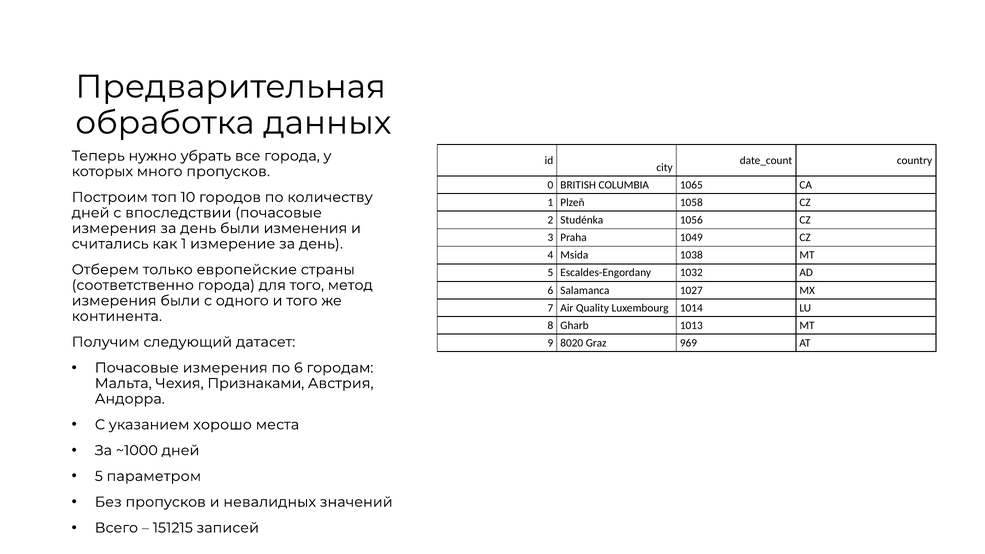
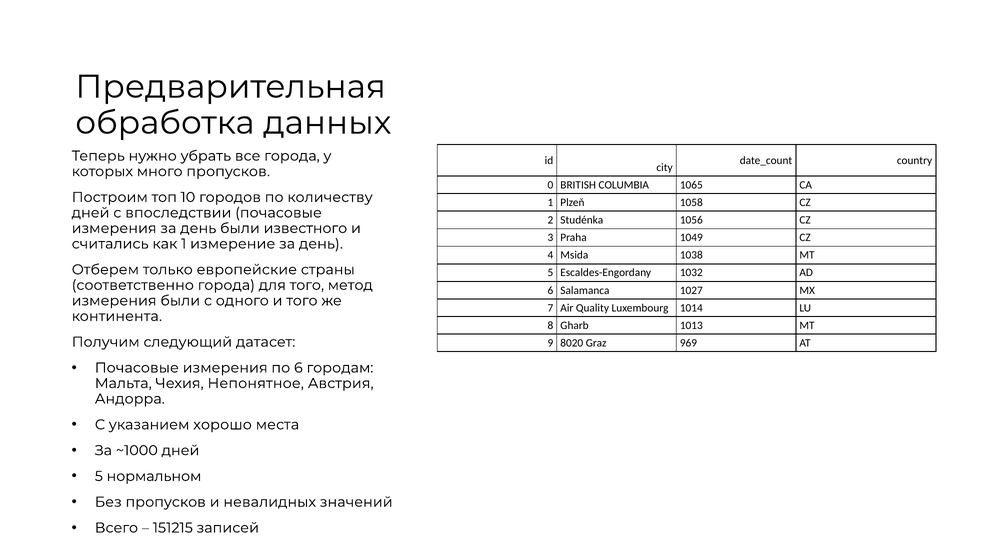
изменения: изменения -> известного
Признаками: Признаками -> Непонятное
параметром: параметром -> нормальном
